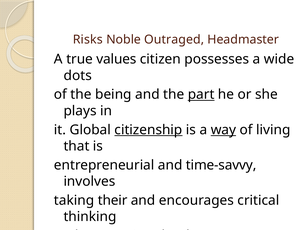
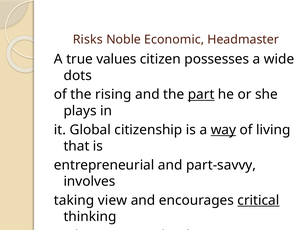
Outraged: Outraged -> Economic
being: being -> rising
citizenship underline: present -> none
time-savvy: time-savvy -> part-savvy
their: their -> view
critical underline: none -> present
